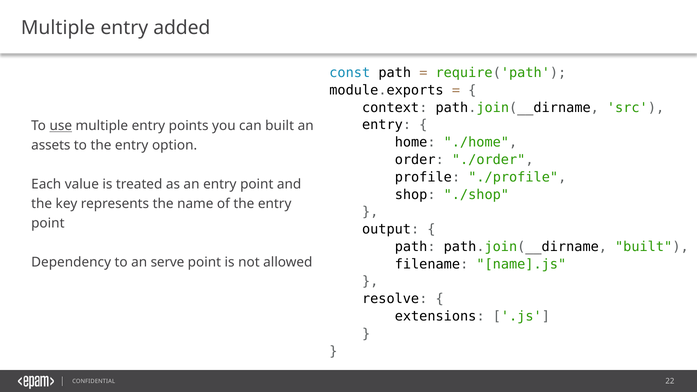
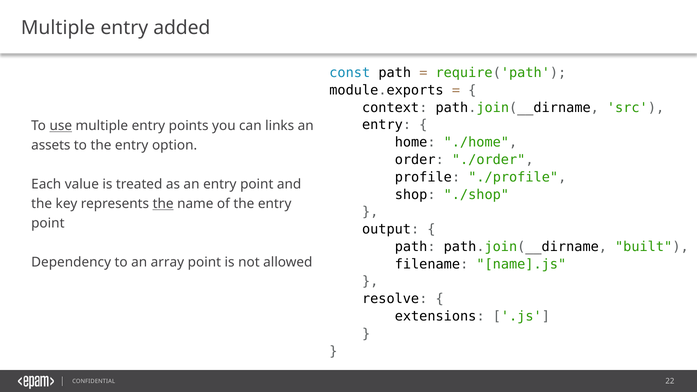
can built: built -> links
the at (163, 204) underline: none -> present
serve: serve -> array
